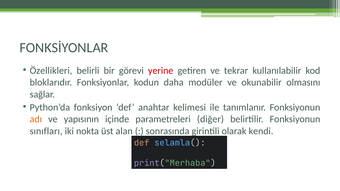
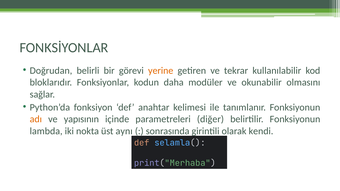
Özellikleri: Özellikleri -> Doğrudan
yerine colour: red -> orange
sınıfları: sınıfları -> lambda
alan: alan -> aynı
